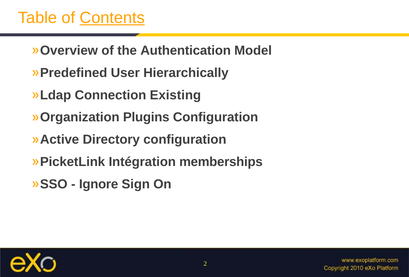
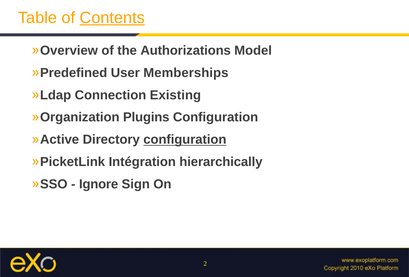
Authentication: Authentication -> Authorizations
Hierarchically: Hierarchically -> Memberships
configuration at (185, 140) underline: none -> present
memberships: memberships -> hierarchically
